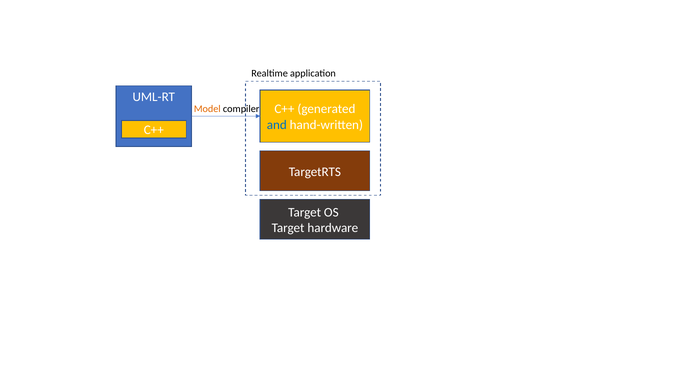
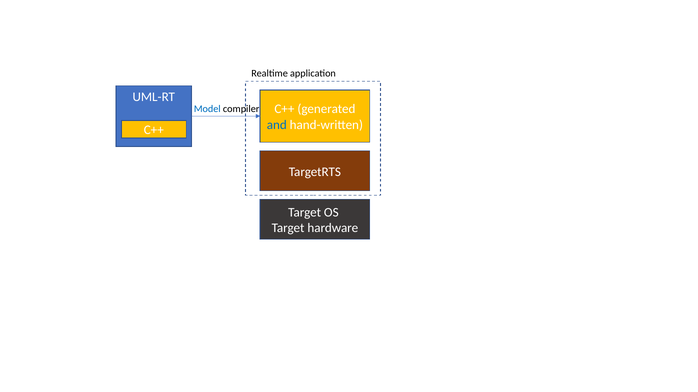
Model colour: orange -> blue
